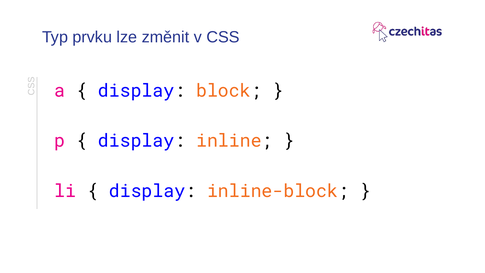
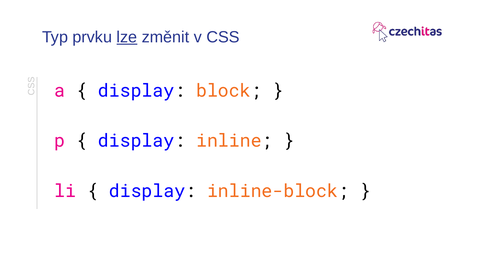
lze underline: none -> present
